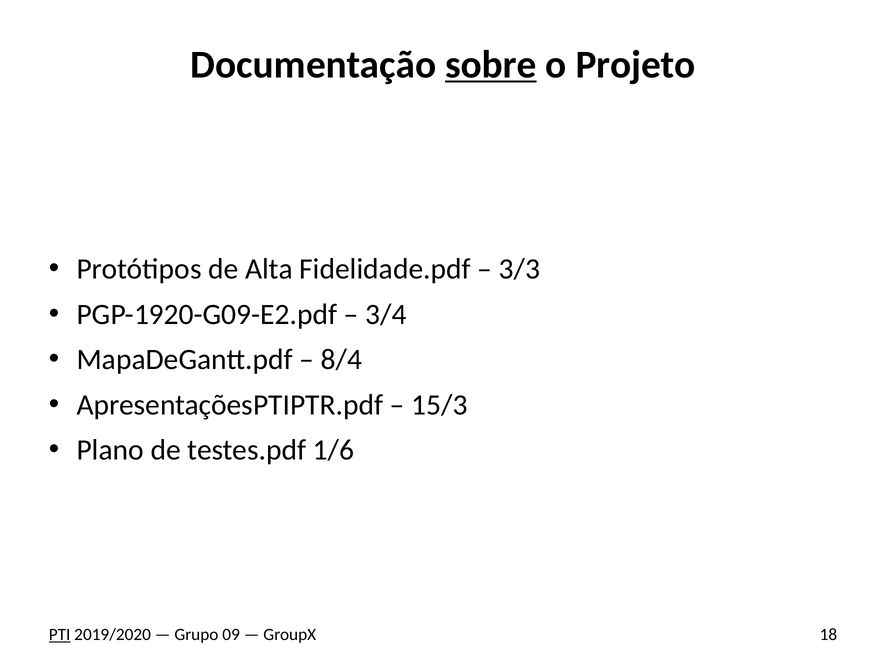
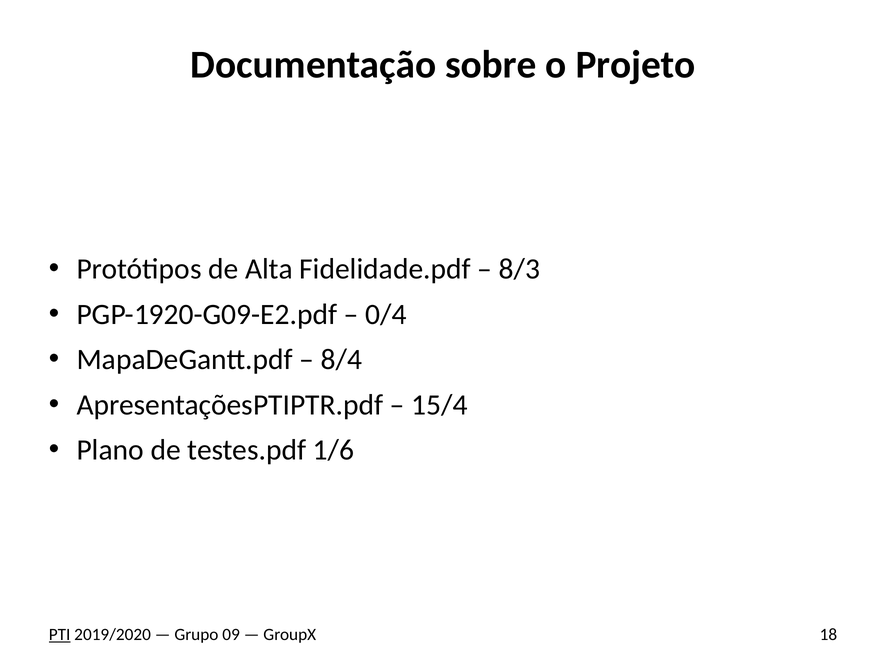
sobre underline: present -> none
3/3: 3/3 -> 8/3
3/4: 3/4 -> 0/4
15/3: 15/3 -> 15/4
